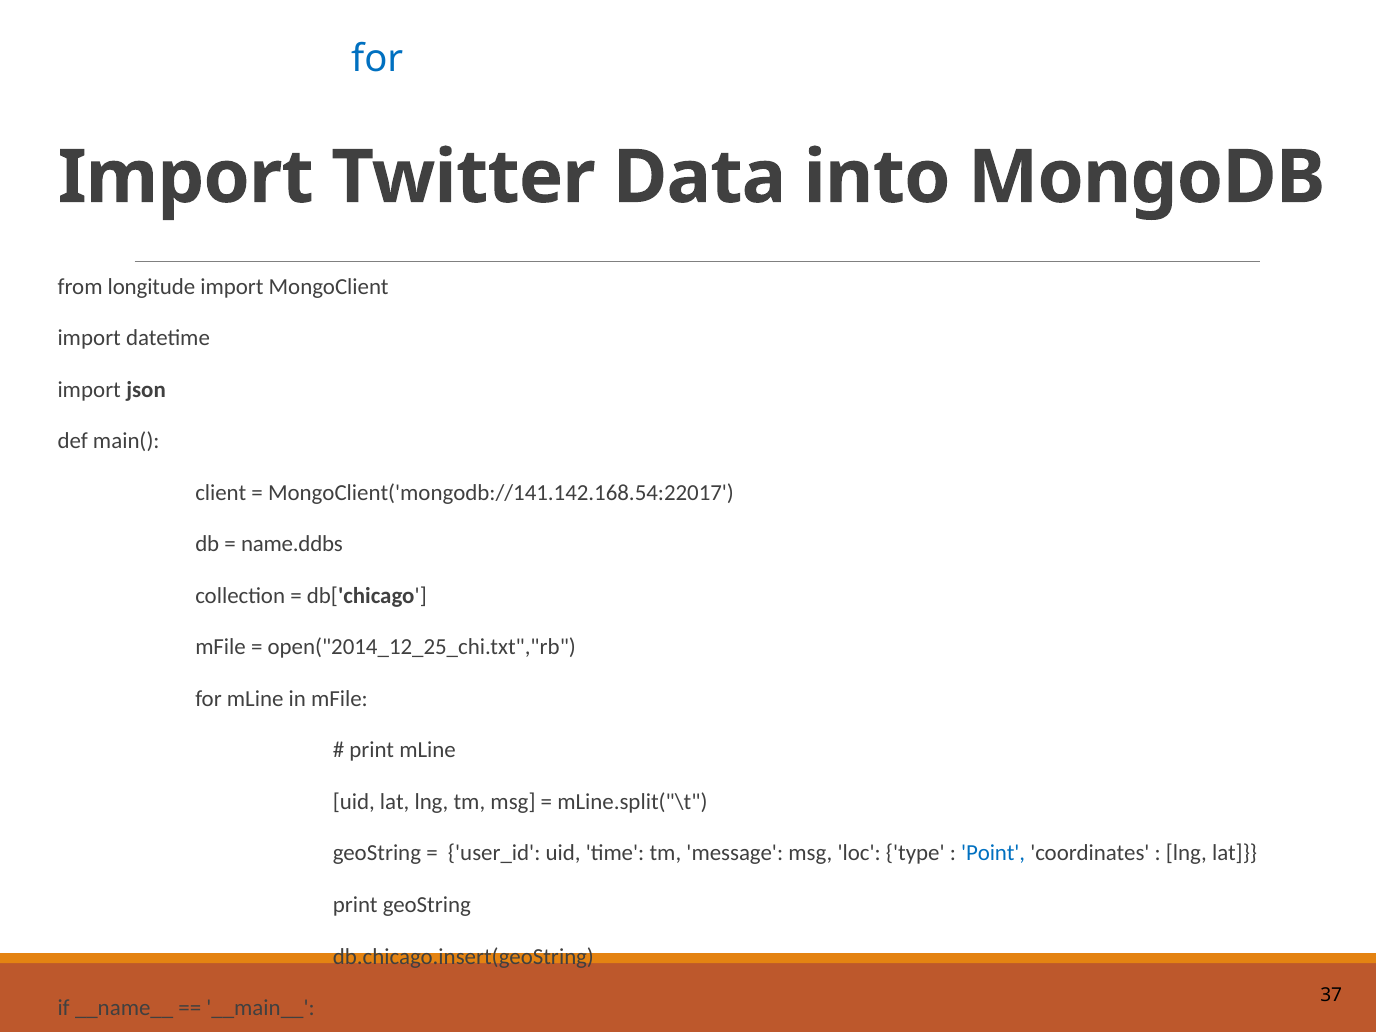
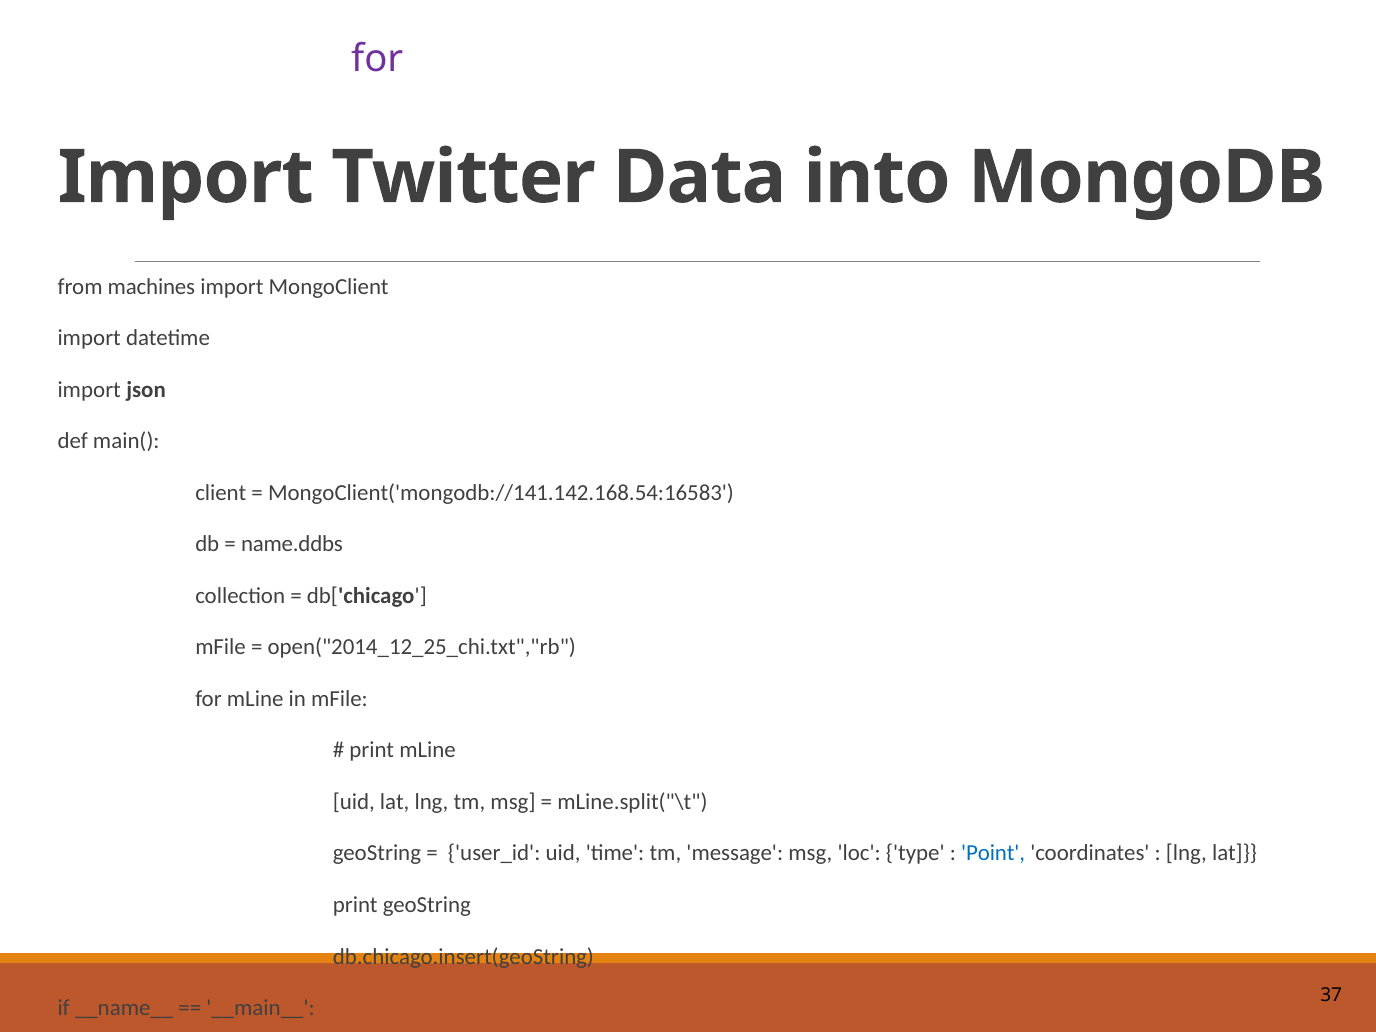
for at (377, 59) colour: blue -> purple
longitude: longitude -> machines
MongoClient('mongodb://141.142.168.54:22017: MongoClient('mongodb://141.142.168.54:22017 -> MongoClient('mongodb://141.142.168.54:16583
